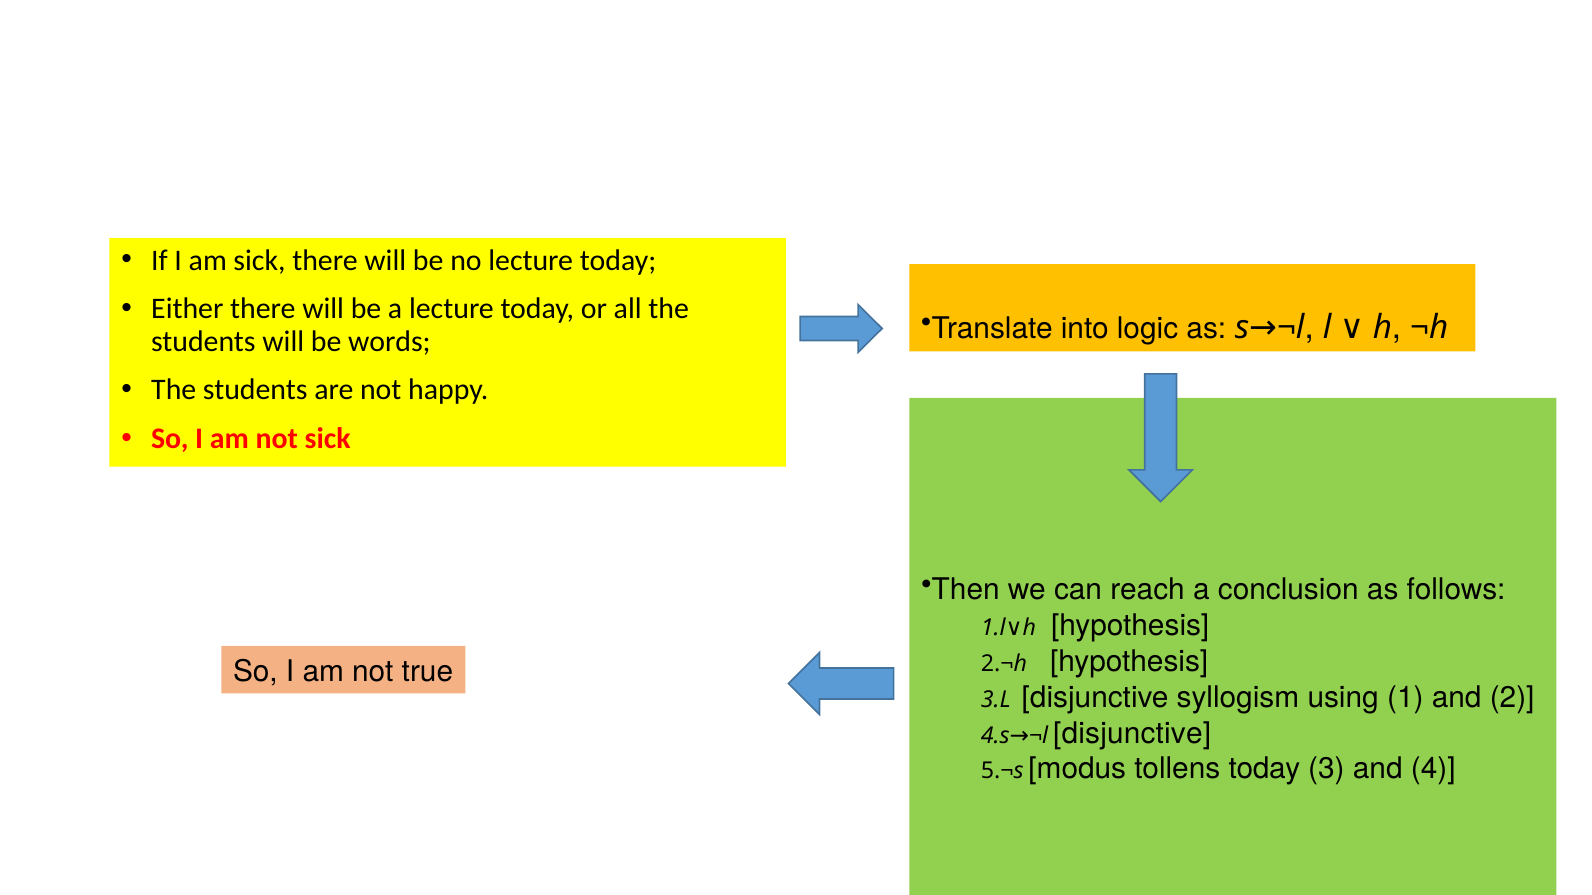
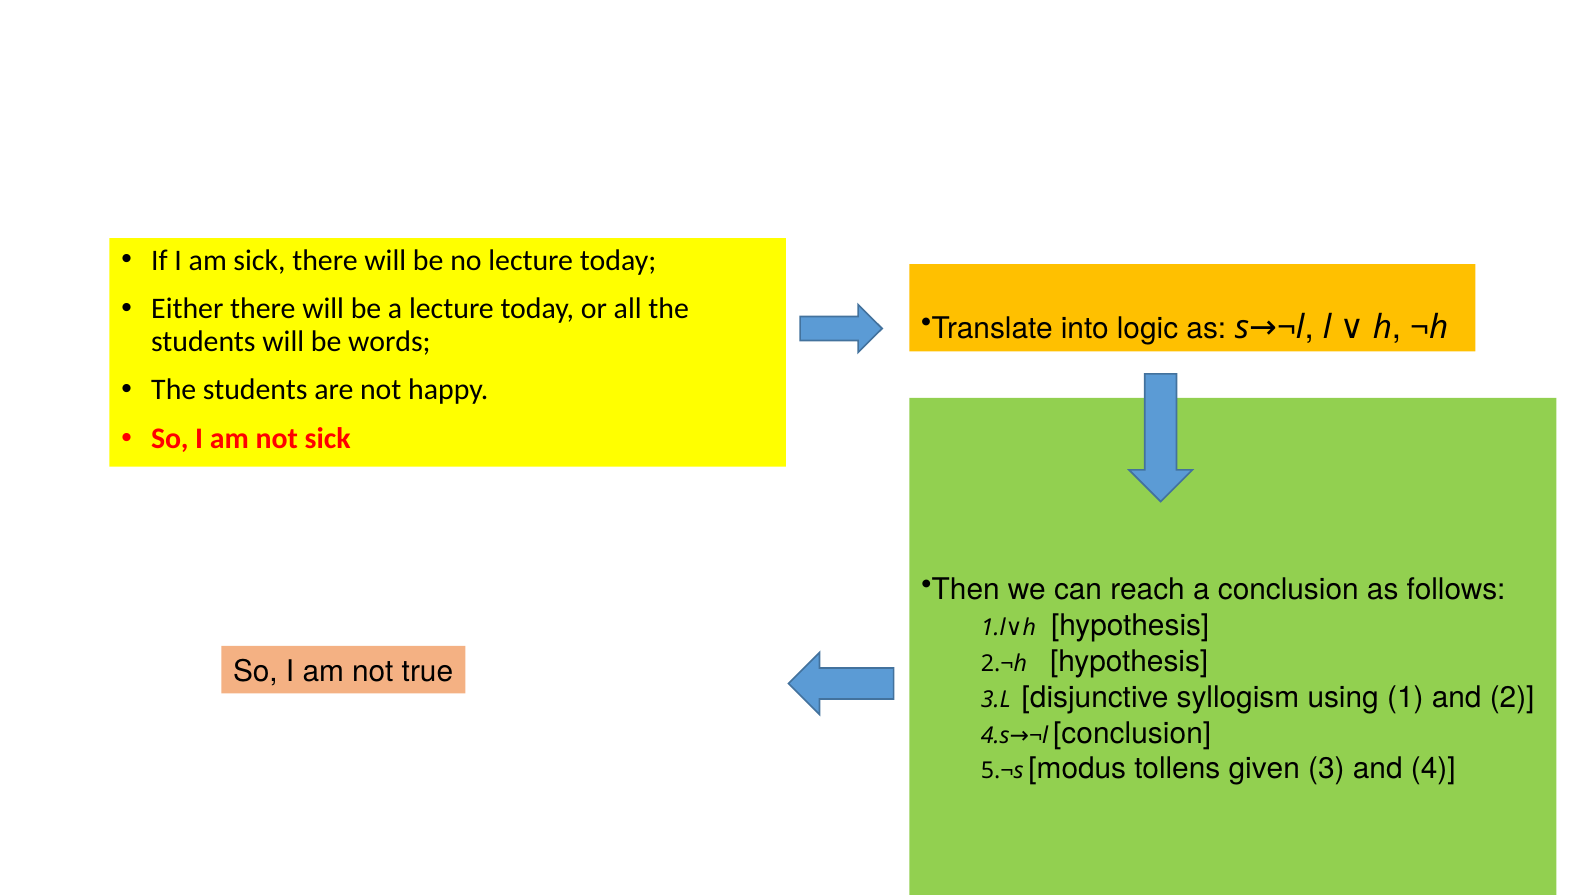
l disjunctive: disjunctive -> conclusion
tollens today: today -> given
